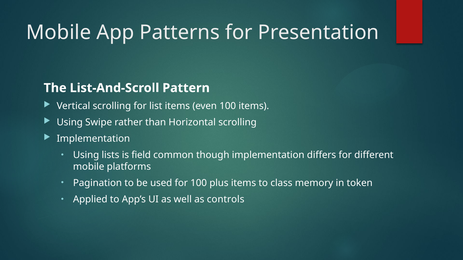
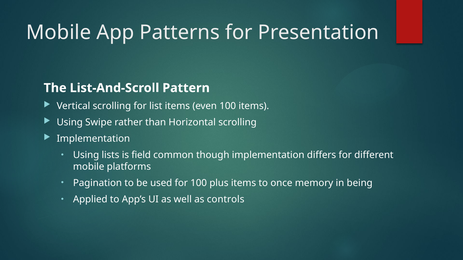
class: class -> once
token: token -> being
